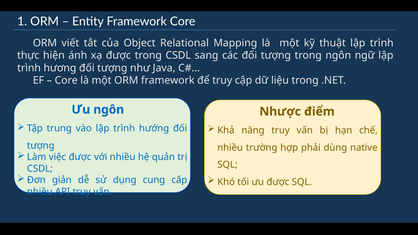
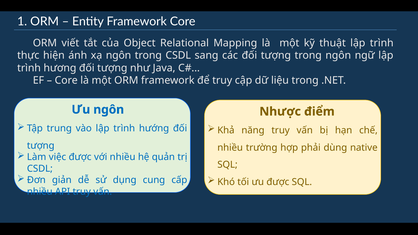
xạ được: được -> ngôn
